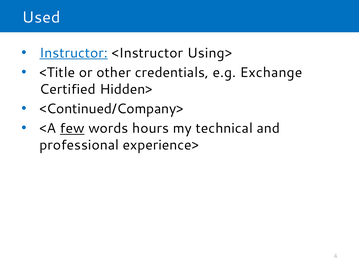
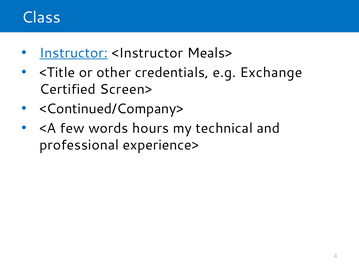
Used: Used -> Class
Using>: Using> -> Meals>
Hidden>: Hidden> -> Screen>
few underline: present -> none
